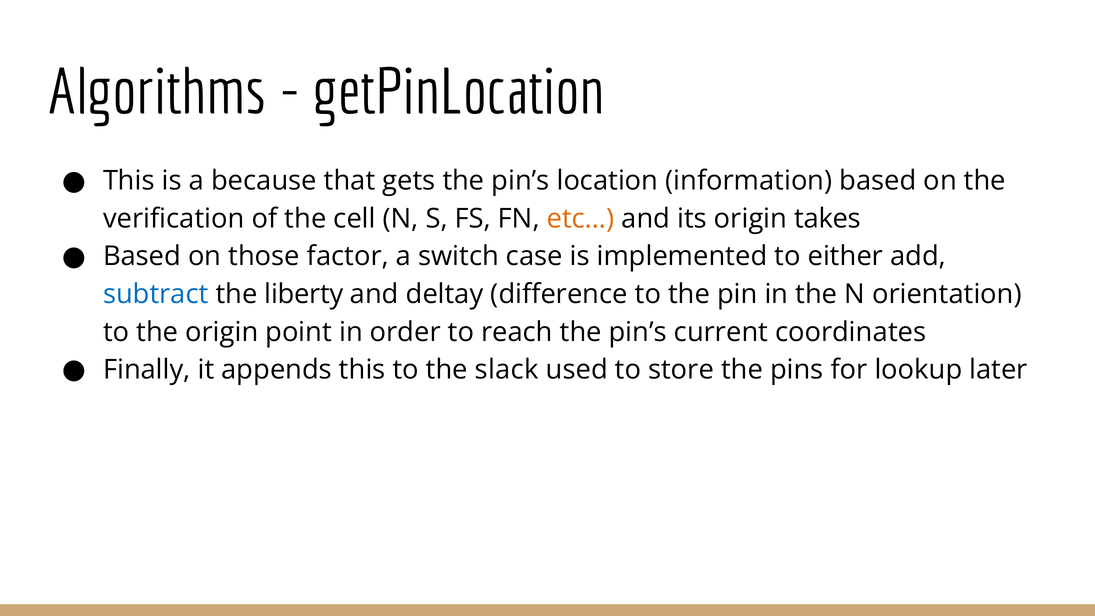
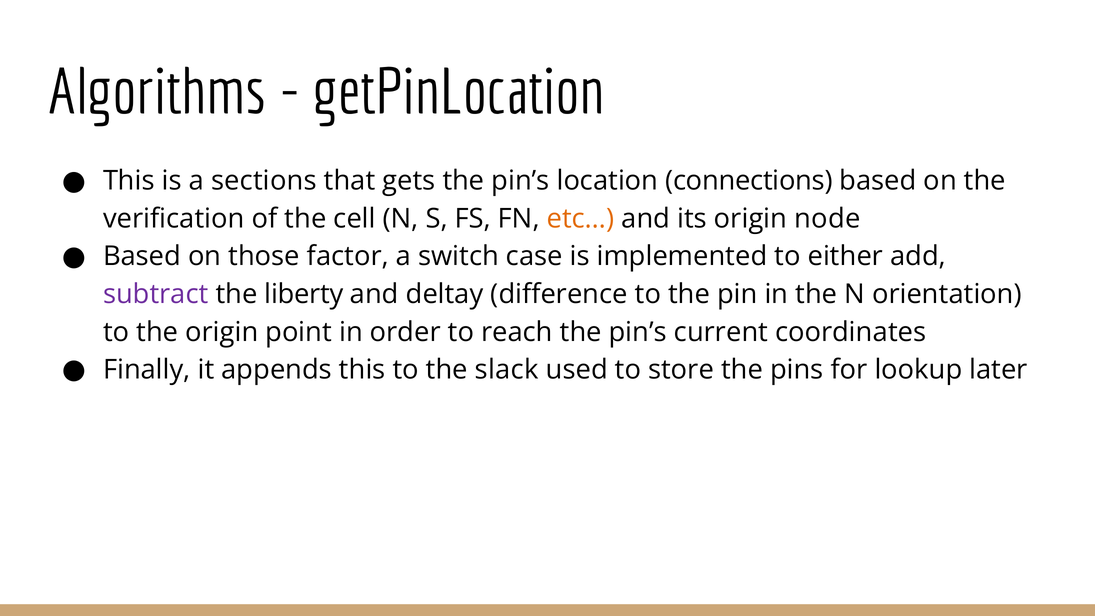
because: because -> sections
information: information -> connections
takes: takes -> node
subtract colour: blue -> purple
